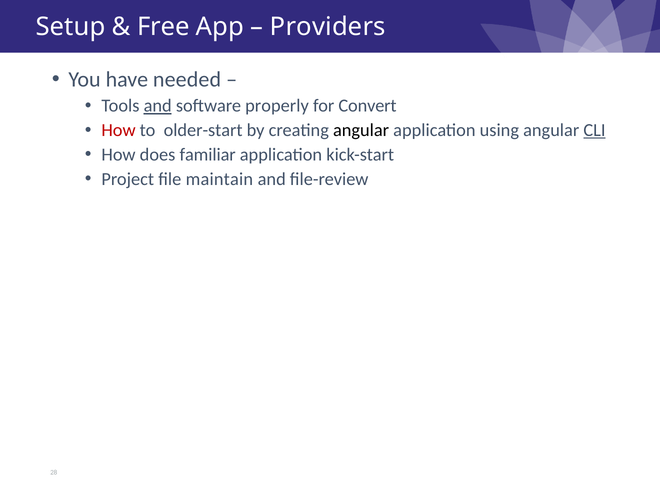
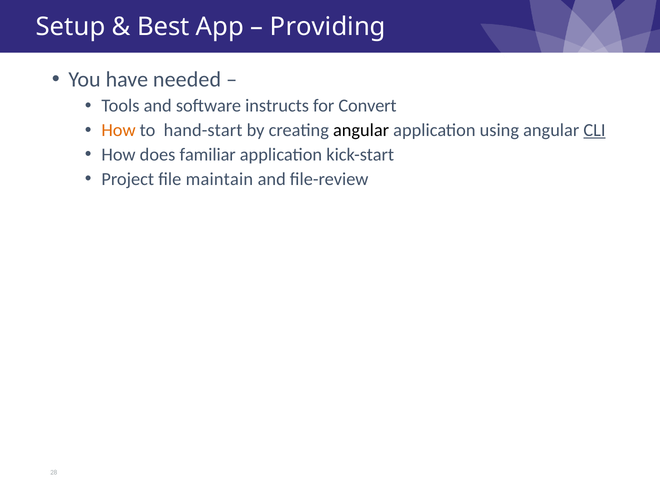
Free: Free -> Best
Providers: Providers -> Providing
and at (158, 106) underline: present -> none
properly: properly -> instructs
How at (119, 130) colour: red -> orange
older-start: older-start -> hand-start
